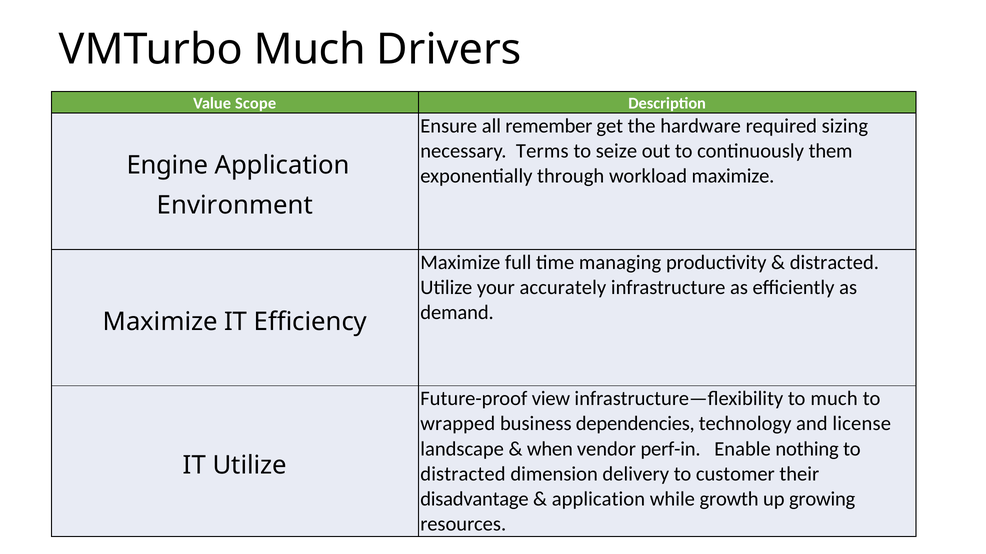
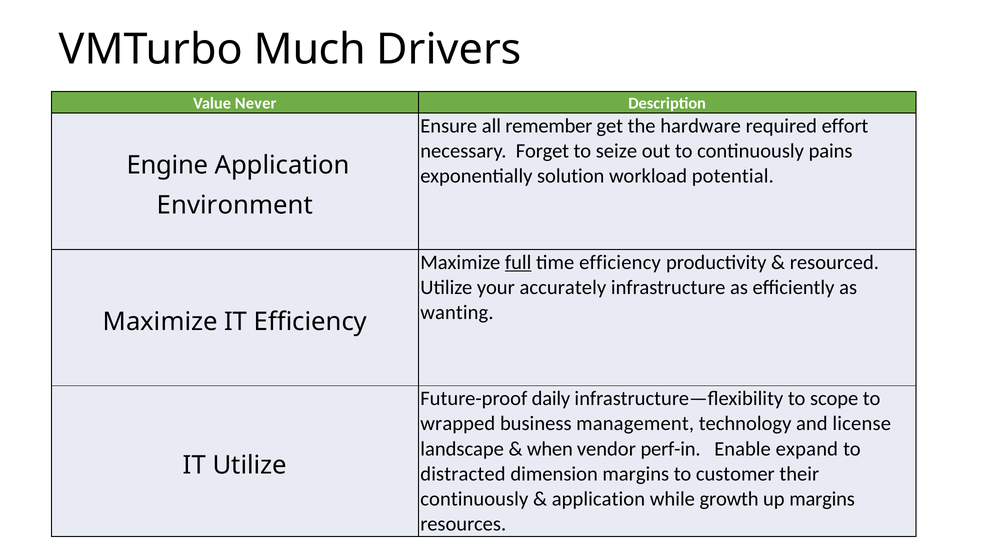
Scope: Scope -> Never
sizing: sizing -> effort
Terms: Terms -> Forget
them: them -> pains
through: through -> solution
workload maximize: maximize -> potential
full underline: none -> present
time managing: managing -> efficiency
distracted at (834, 263): distracted -> resourced
demand: demand -> wanting
view: view -> daily
to much: much -> scope
dependencies: dependencies -> management
nothing: nothing -> expand
dimension delivery: delivery -> margins
disadvantage at (474, 500): disadvantage -> continuously
up growing: growing -> margins
